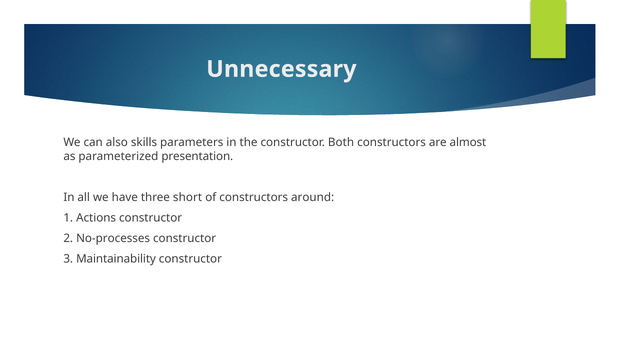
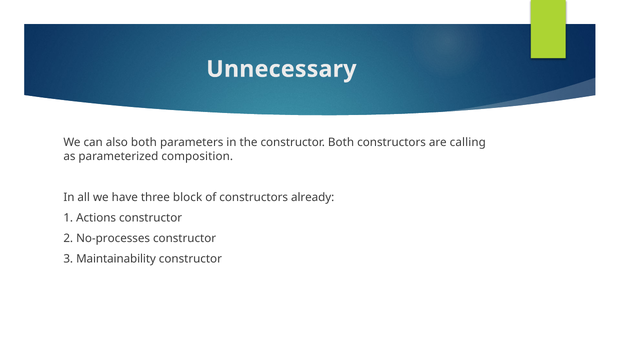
also skills: skills -> both
almost: almost -> calling
presentation: presentation -> composition
short: short -> block
around: around -> already
